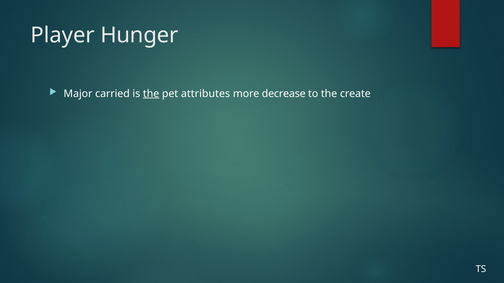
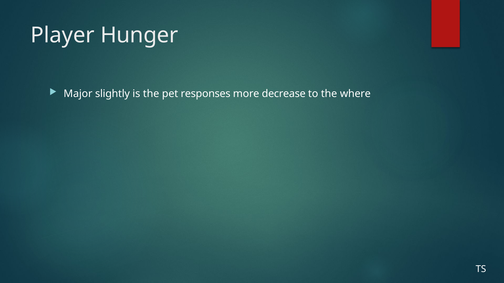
carried: carried -> slightly
the at (151, 94) underline: present -> none
attributes: attributes -> responses
create: create -> where
